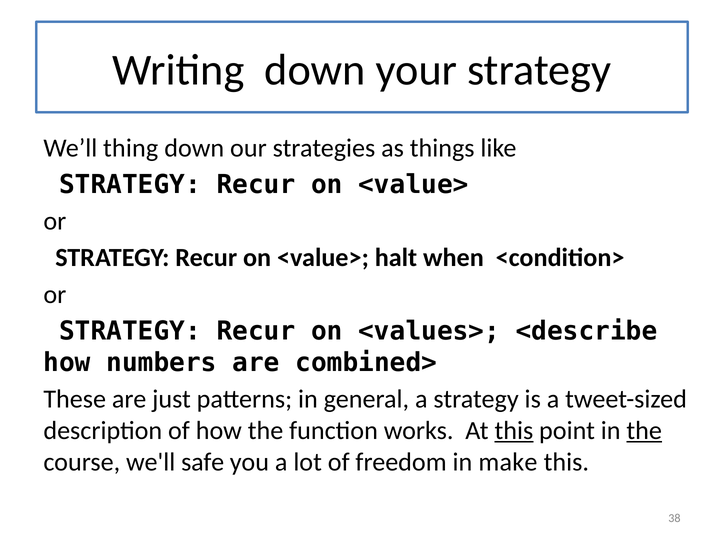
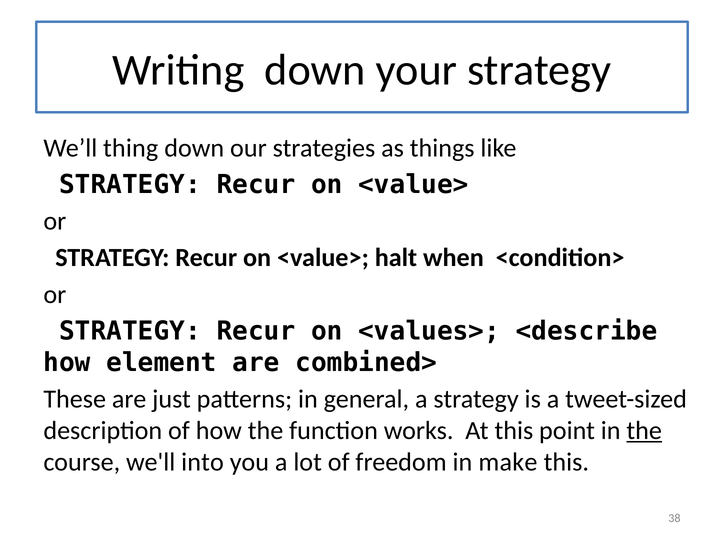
numbers: numbers -> element
this at (514, 431) underline: present -> none
safe: safe -> into
